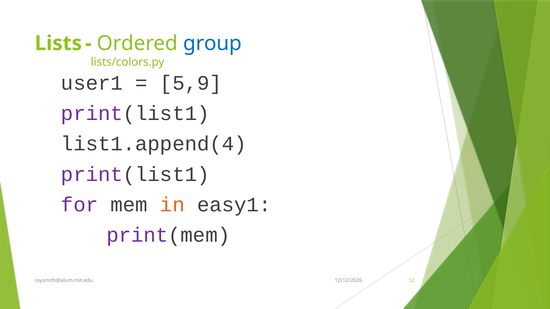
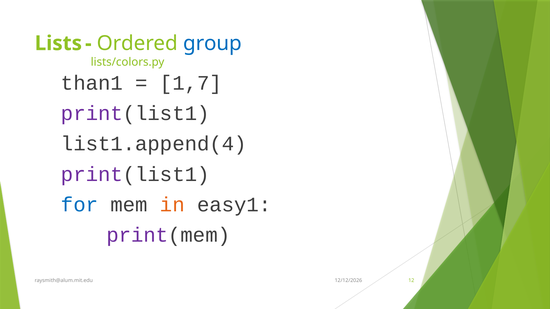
user1: user1 -> than1
5,9: 5,9 -> 1,7
for colour: purple -> blue
